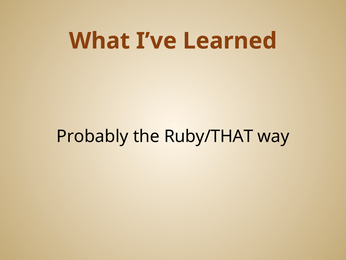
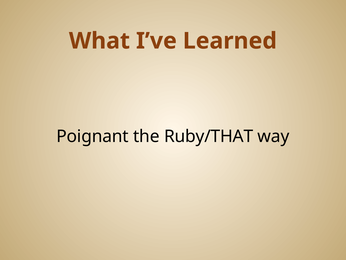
Probably: Probably -> Poignant
